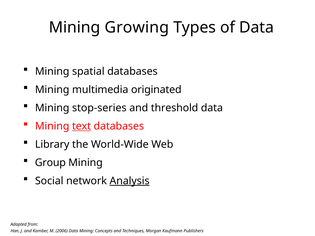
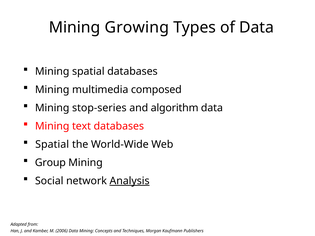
originated: originated -> composed
threshold: threshold -> algorithm
text underline: present -> none
Library at (52, 145): Library -> Spatial
